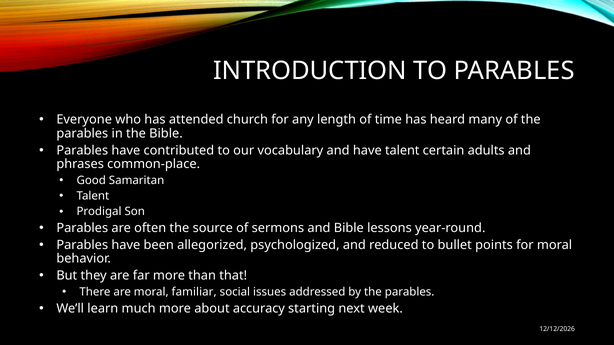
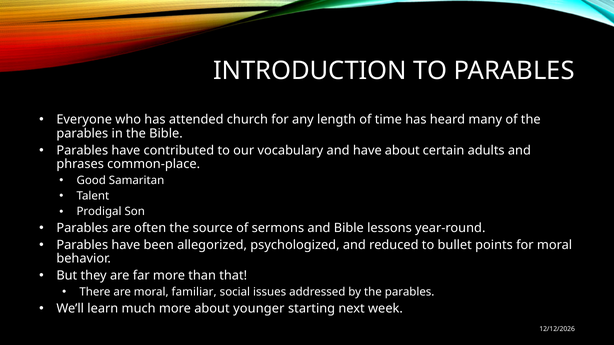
have talent: talent -> about
accuracy: accuracy -> younger
